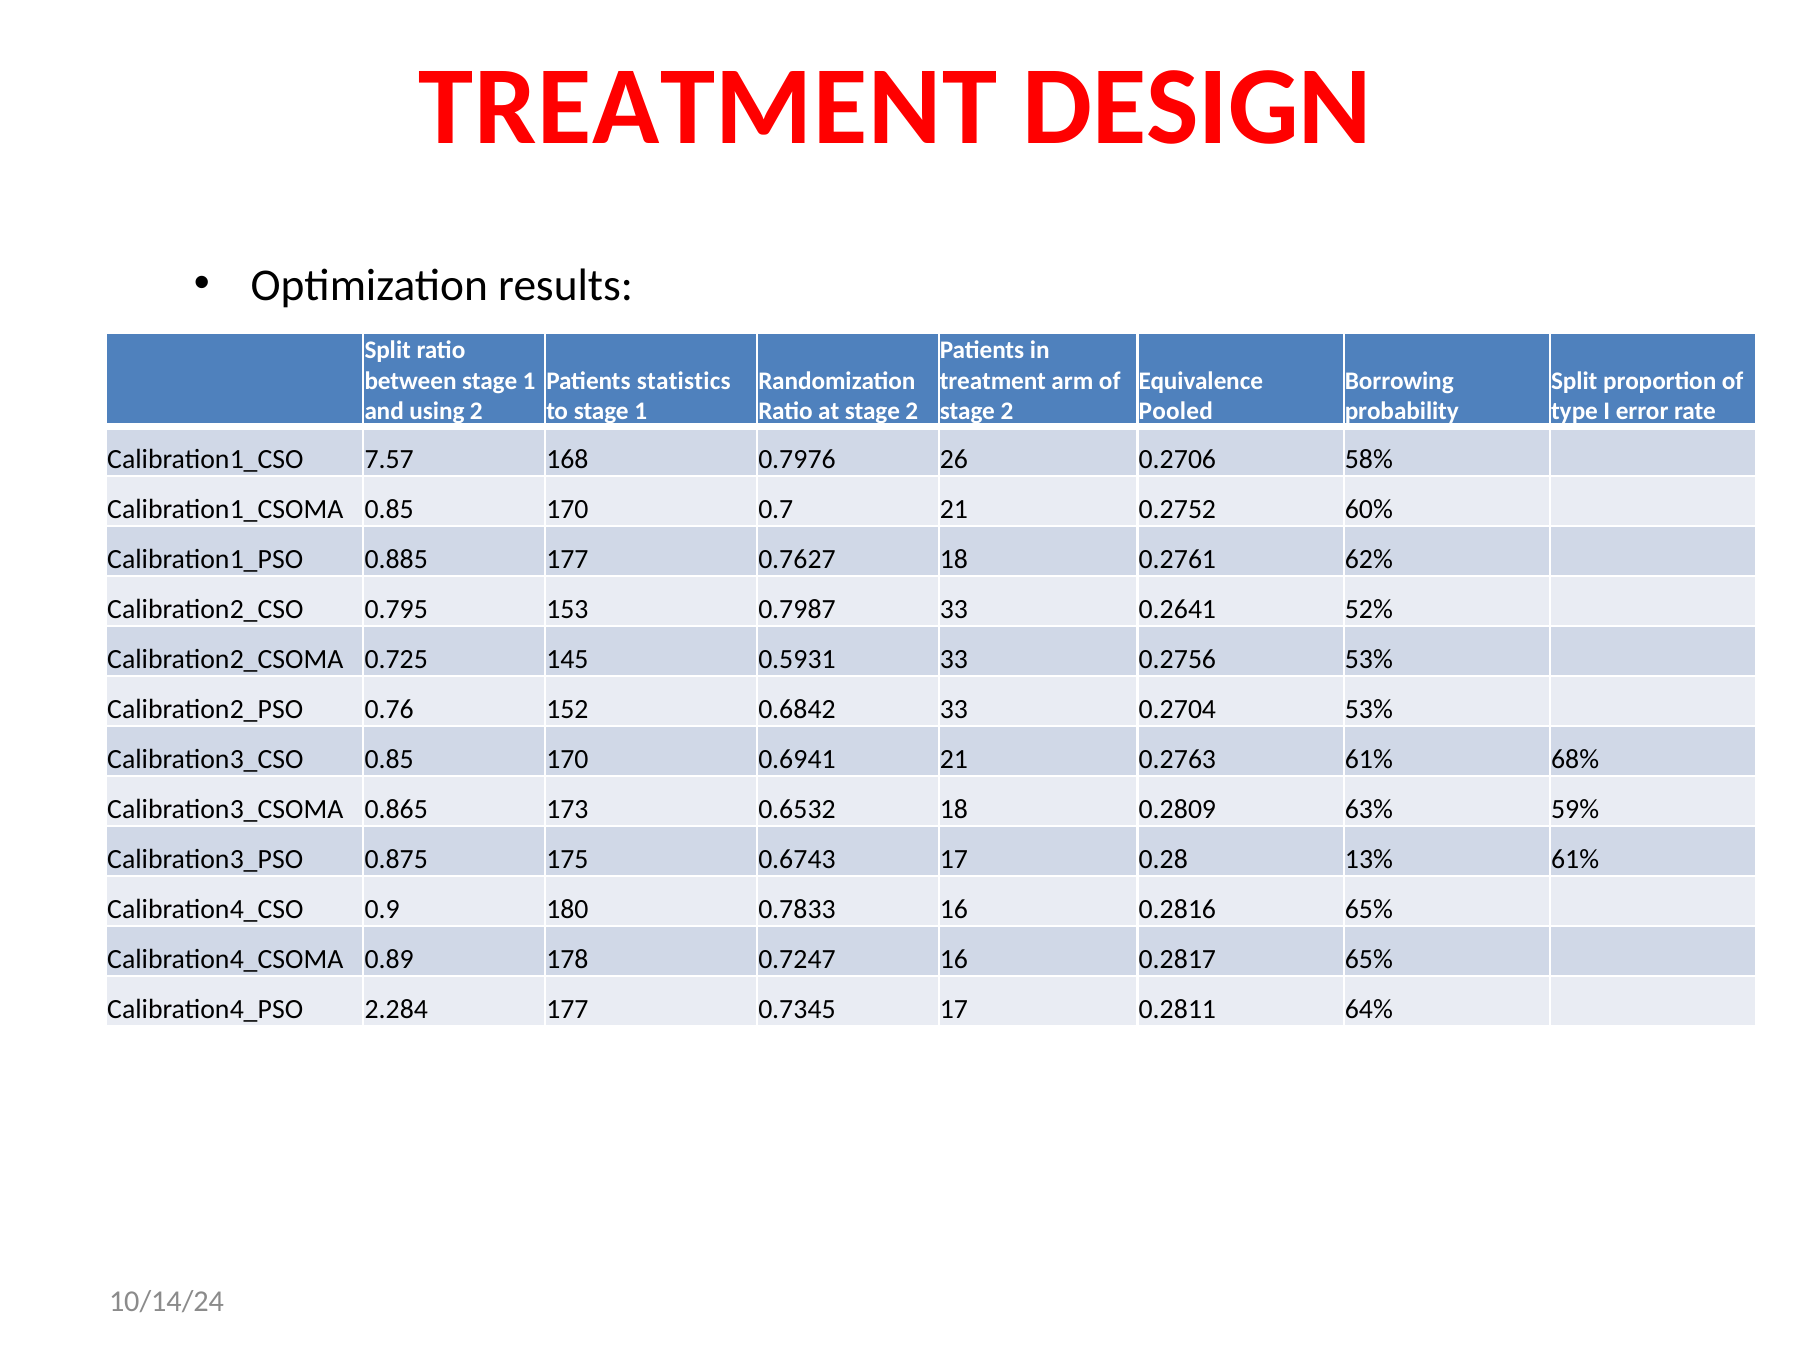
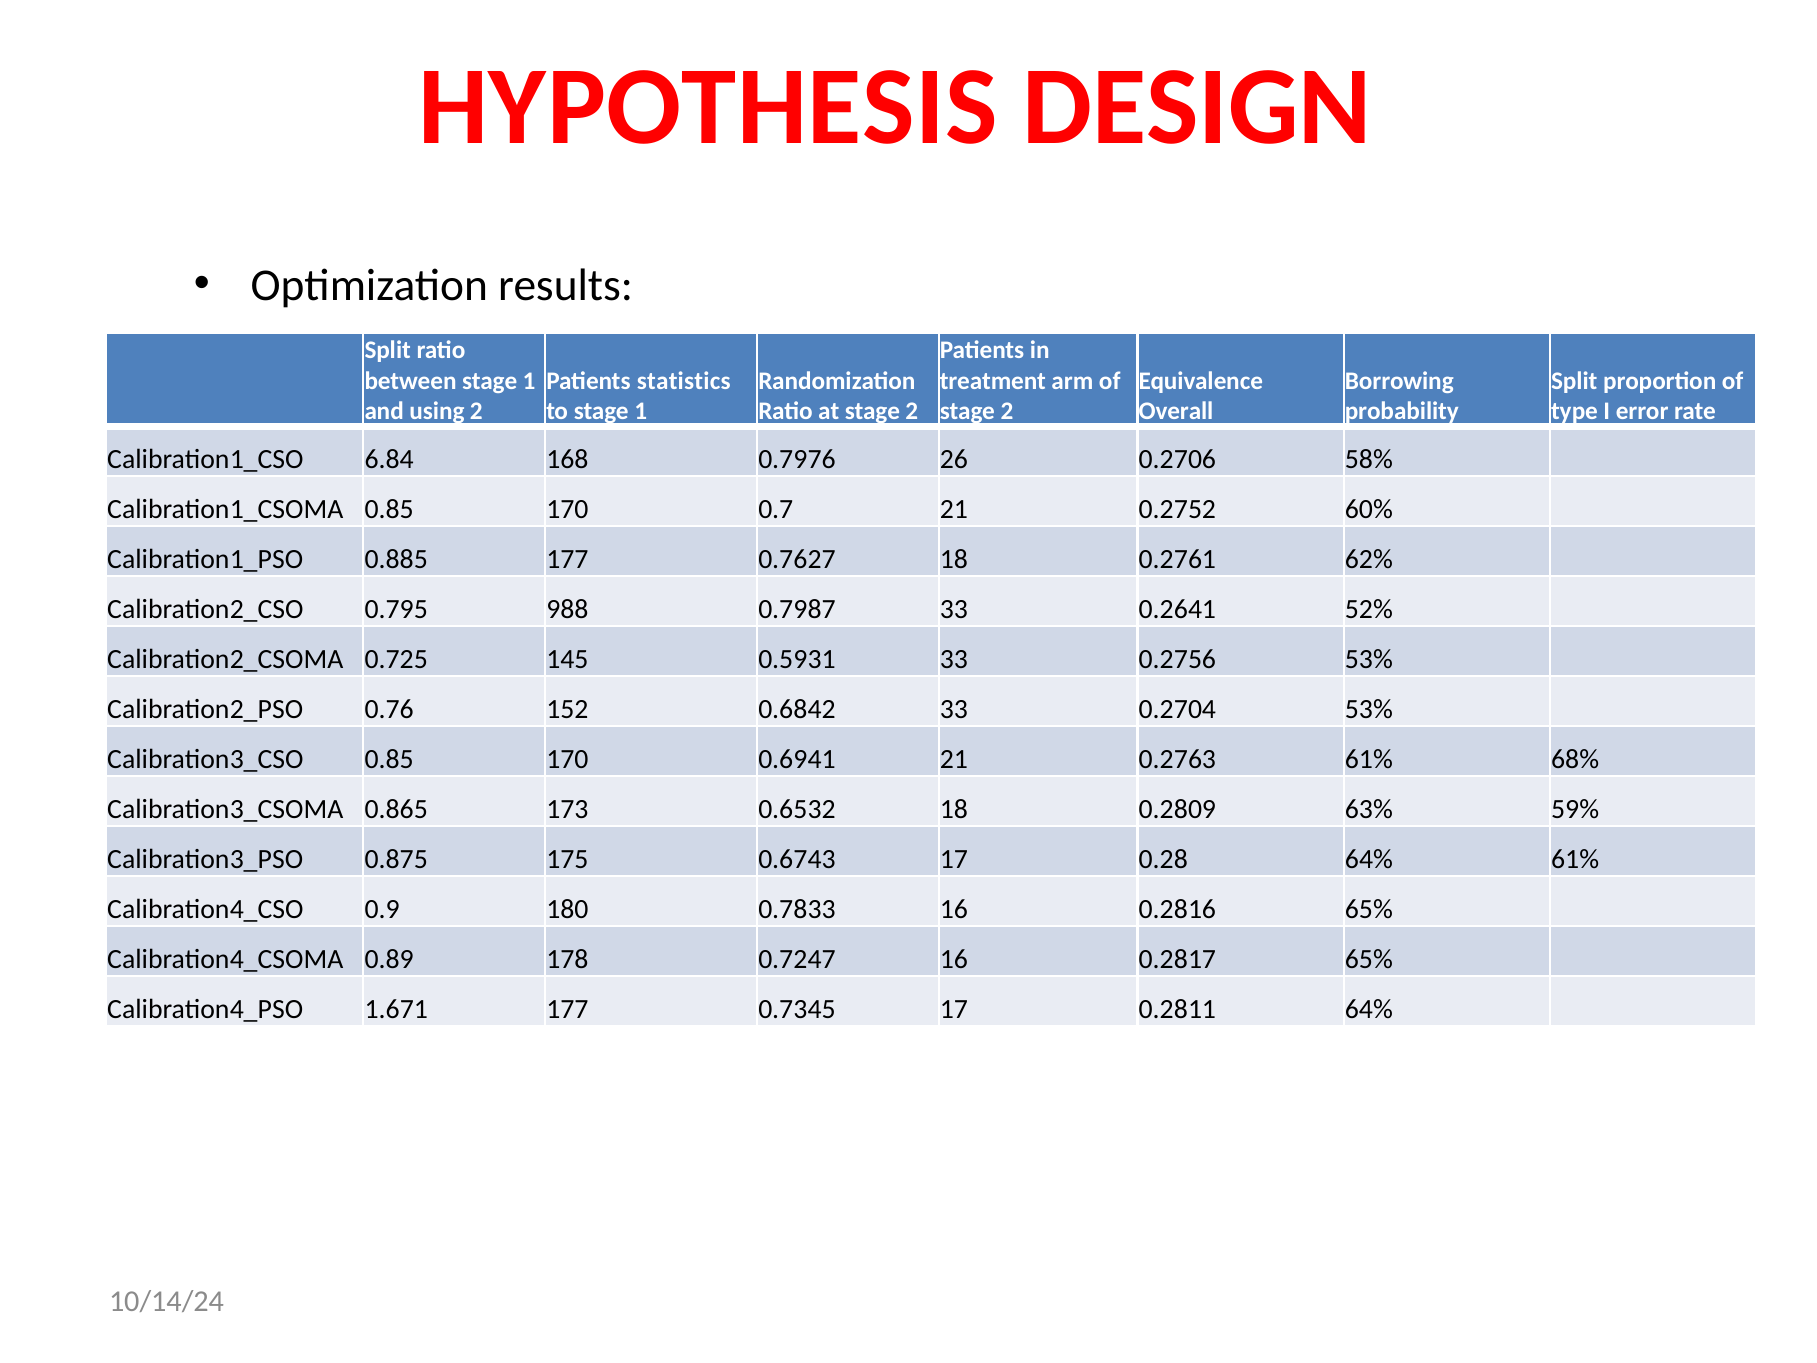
TREATMENT at (708, 107): TREATMENT -> HYPOTHESIS
Pooled: Pooled -> Overall
7.57: 7.57 -> 6.84
153: 153 -> 988
0.28 13%: 13% -> 64%
2.284: 2.284 -> 1.671
